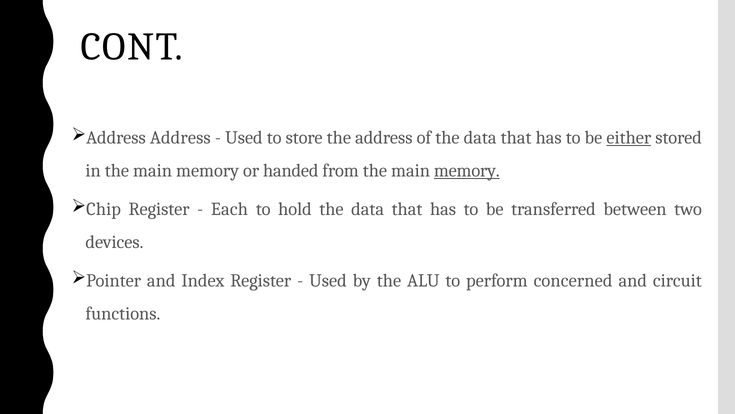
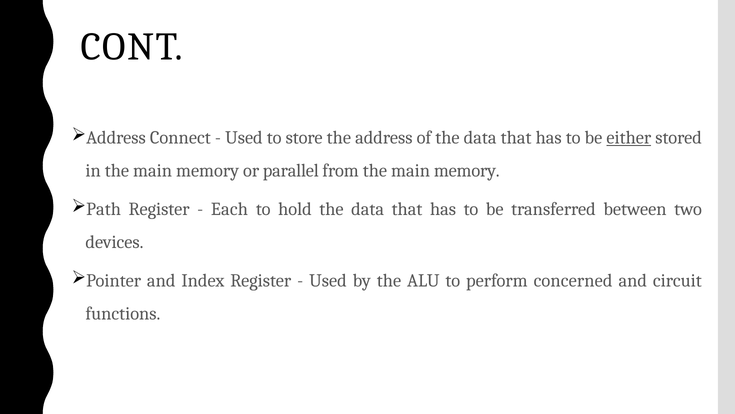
Address Address: Address -> Connect
handed: handed -> parallel
memory at (467, 170) underline: present -> none
Chip: Chip -> Path
